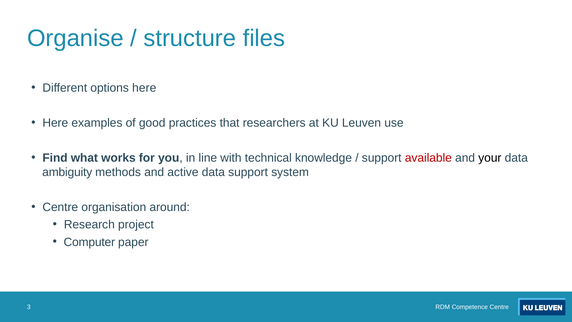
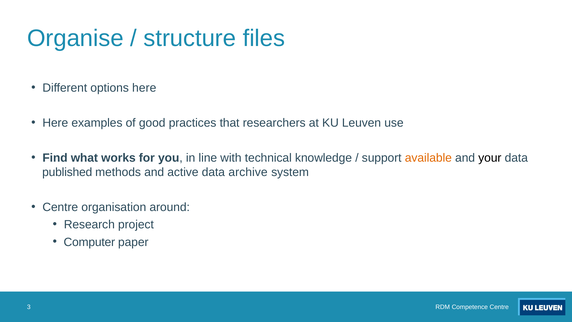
available colour: red -> orange
ambiguity: ambiguity -> published
data support: support -> archive
